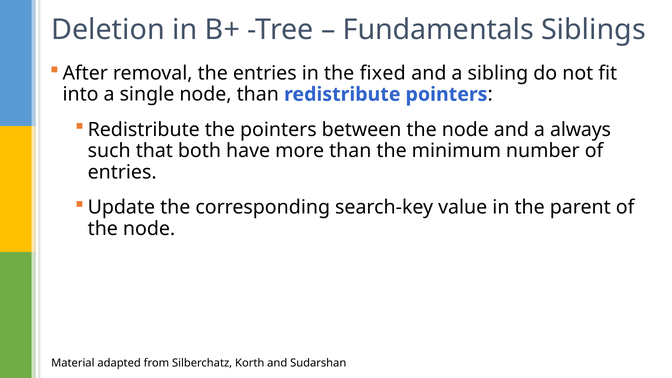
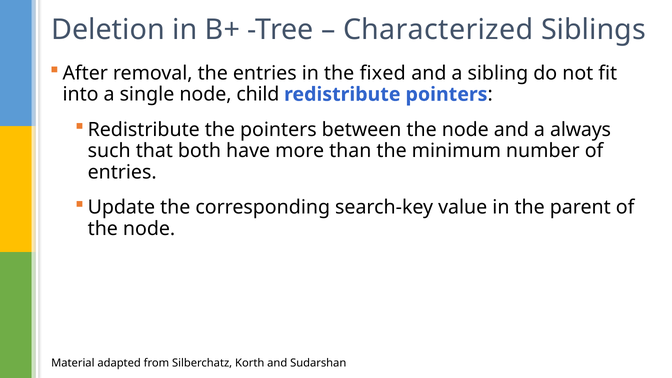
Fundamentals: Fundamentals -> Characterized
node than: than -> child
